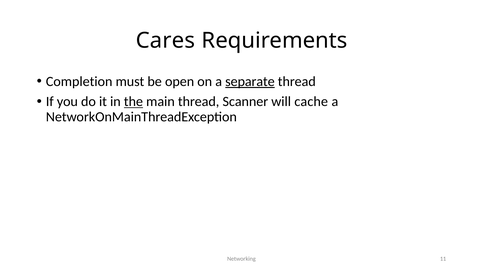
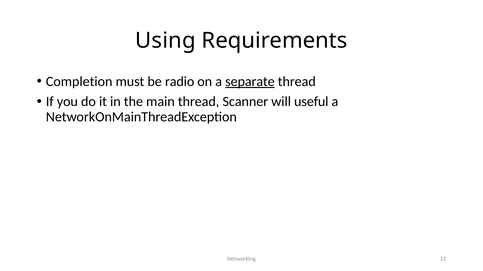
Cares: Cares -> Using
open: open -> radio
the underline: present -> none
cache: cache -> useful
